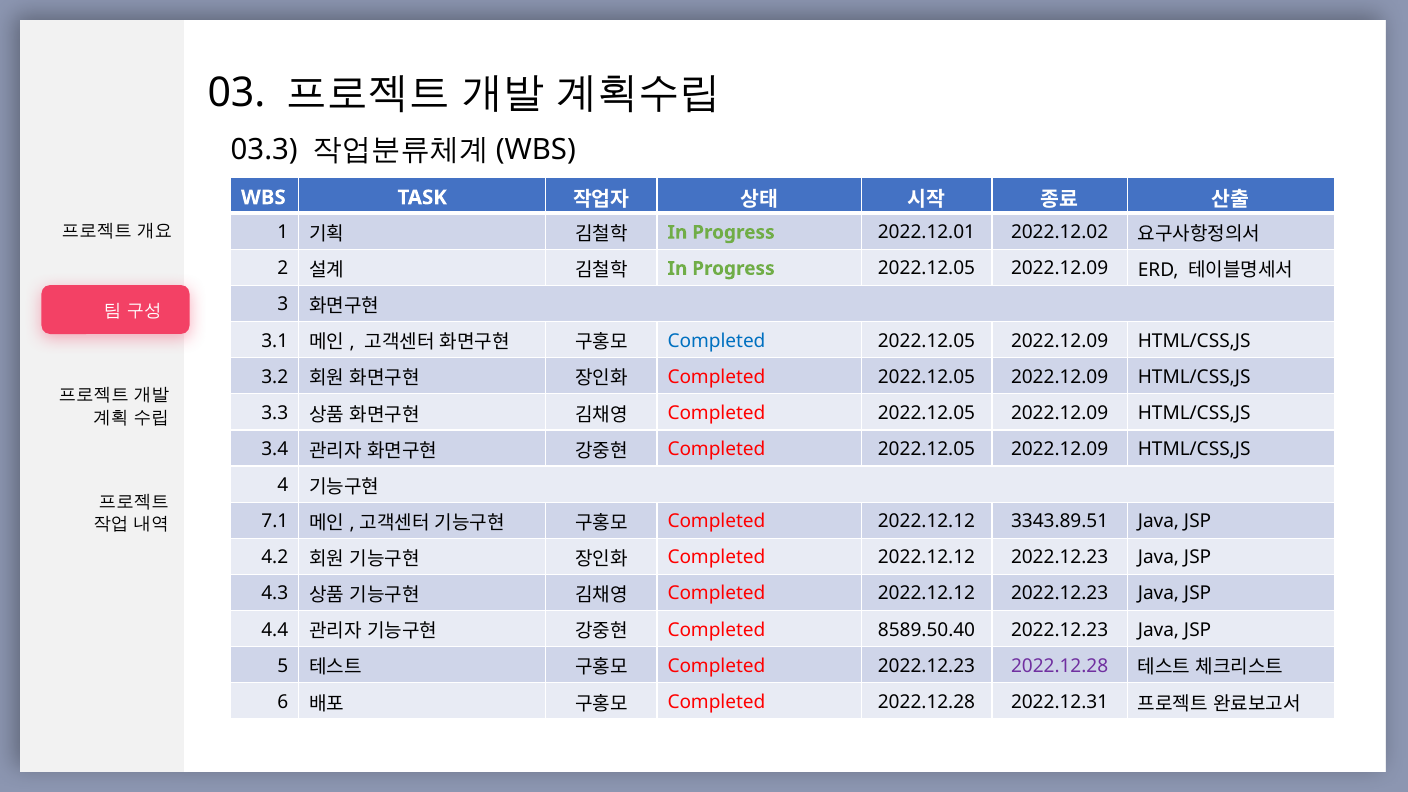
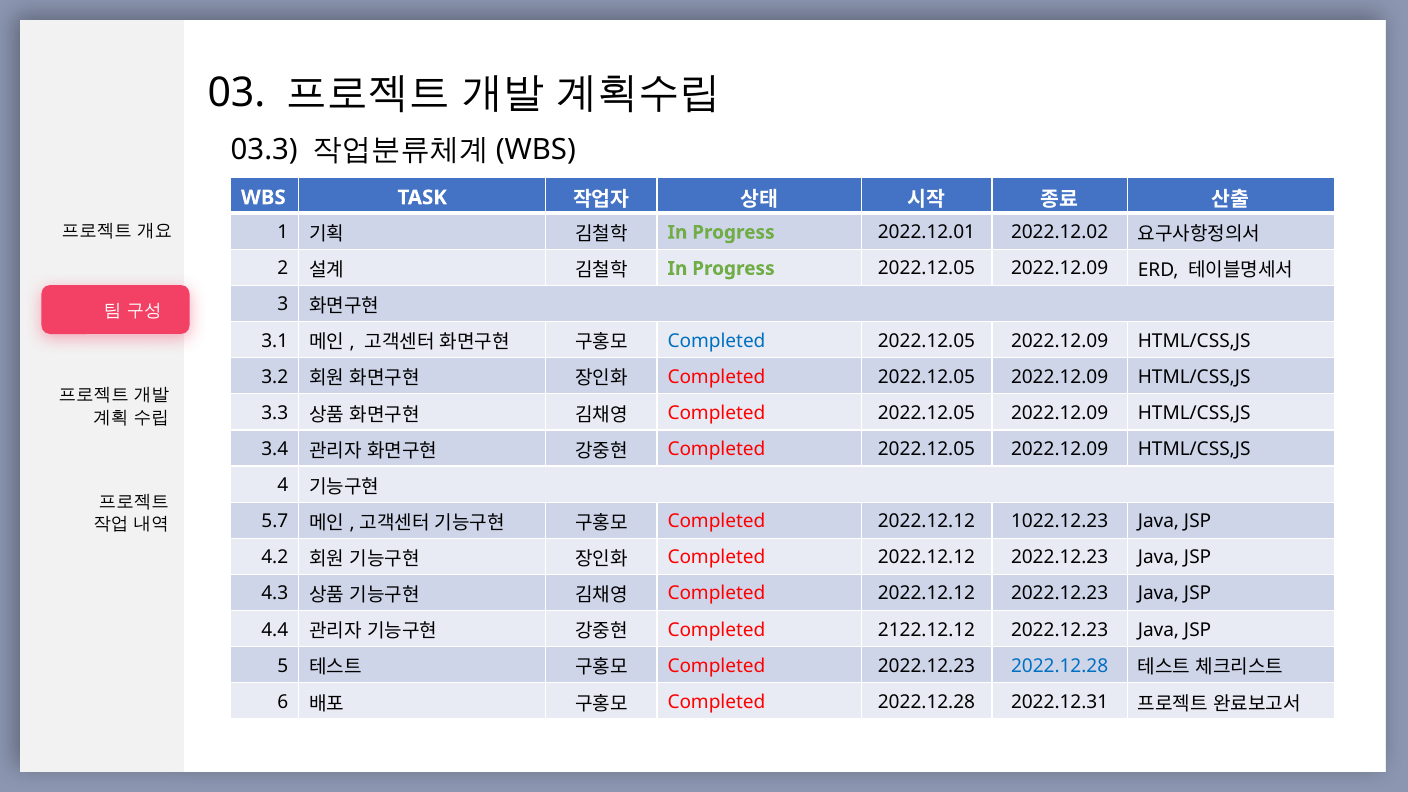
7.1: 7.1 -> 5.7
3343.89.51: 3343.89.51 -> 1022.12.23
8589.50.40: 8589.50.40 -> 2122.12.12
2022.12.28 at (1060, 666) colour: purple -> blue
